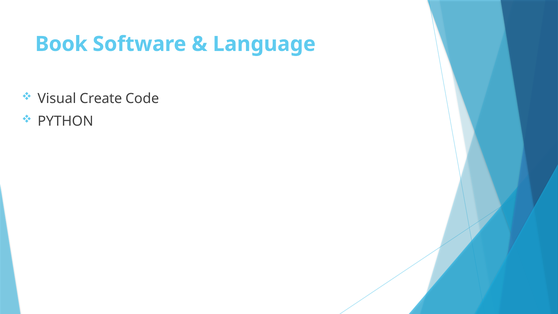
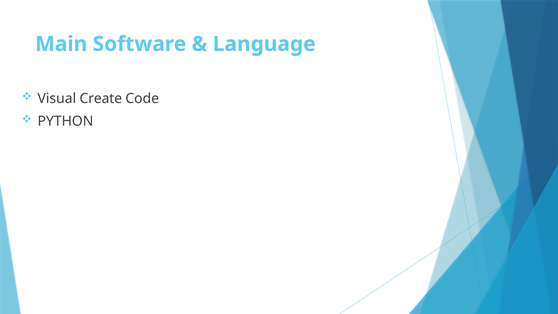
Book: Book -> Main
